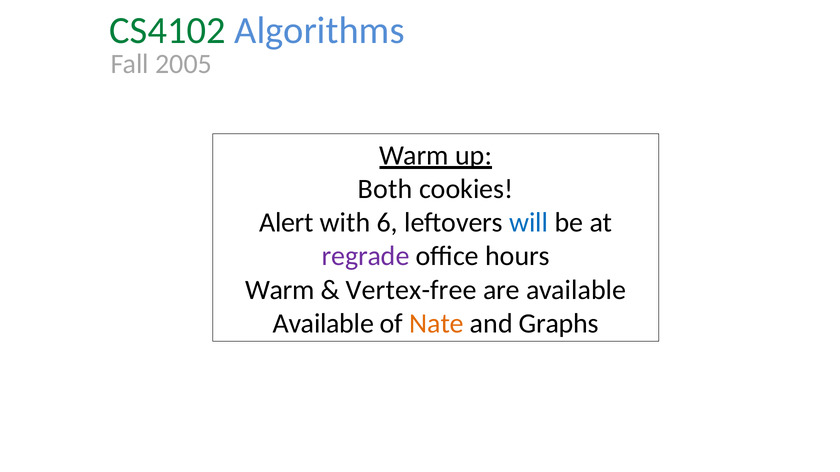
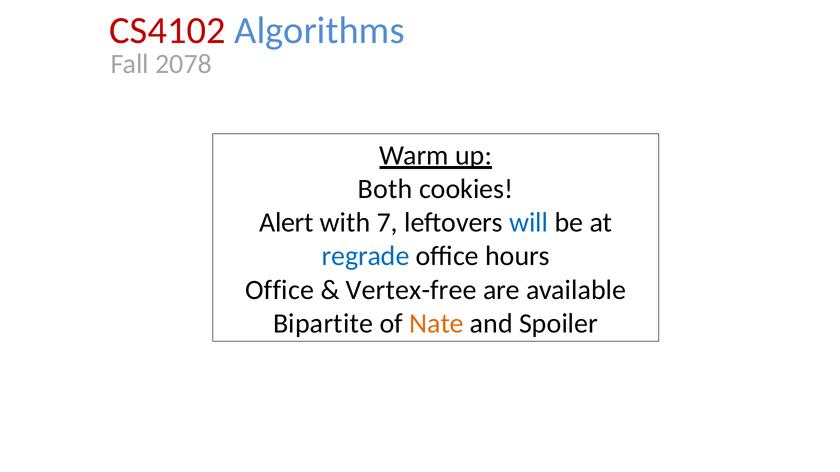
CS4102 colour: green -> red
2005: 2005 -> 2078
6: 6 -> 7
regrade colour: purple -> blue
Warm at (280, 290): Warm -> Office
Available at (323, 324): Available -> Bipartite
Graphs: Graphs -> Spoiler
